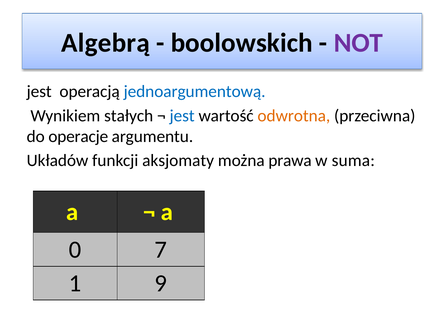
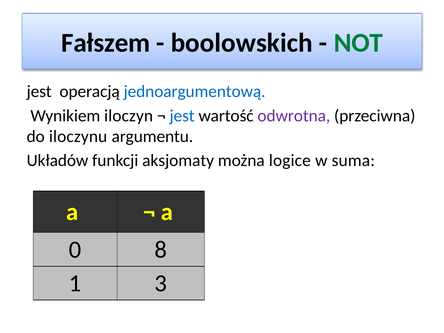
Algebrą: Algebrą -> Fałszem
NOT colour: purple -> green
stałych: stałych -> iloczyn
odwrotna colour: orange -> purple
operacje: operacje -> iloczynu
prawa: prawa -> logice
7: 7 -> 8
9: 9 -> 3
